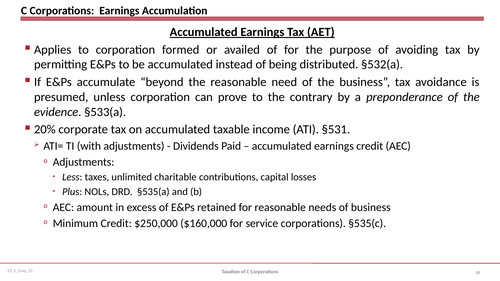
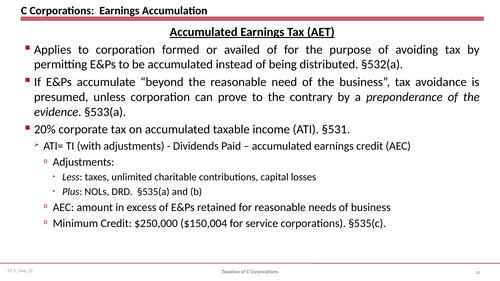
$160,000: $160,000 -> $150,004
